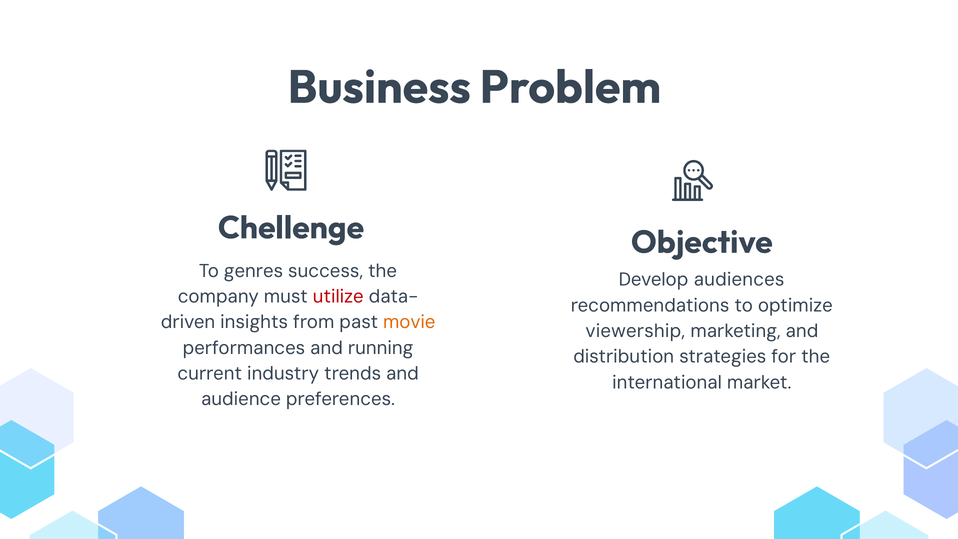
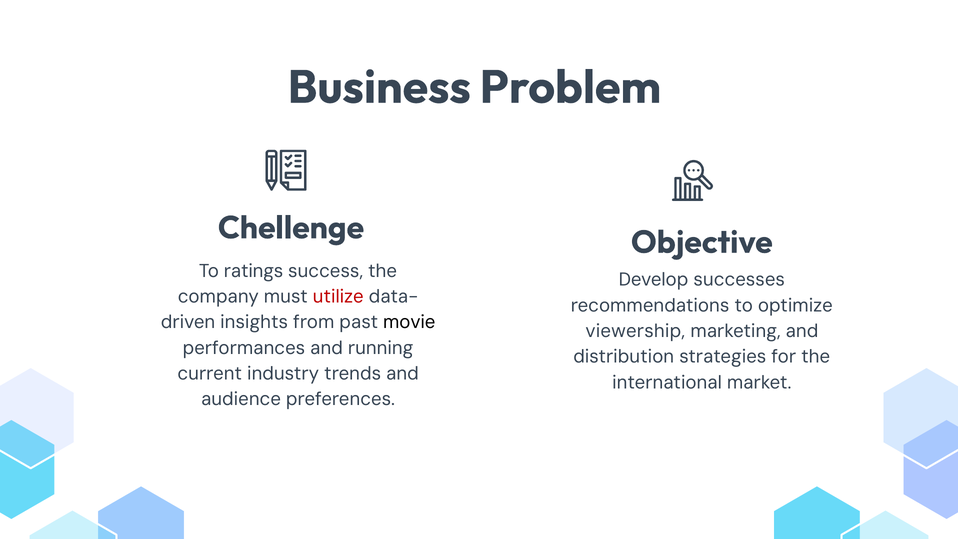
genres: genres -> ratings
audiences: audiences -> successes
movie colour: orange -> black
